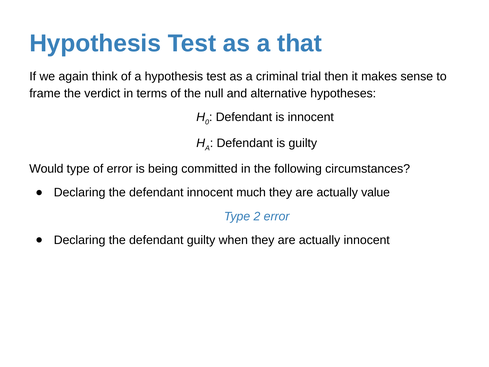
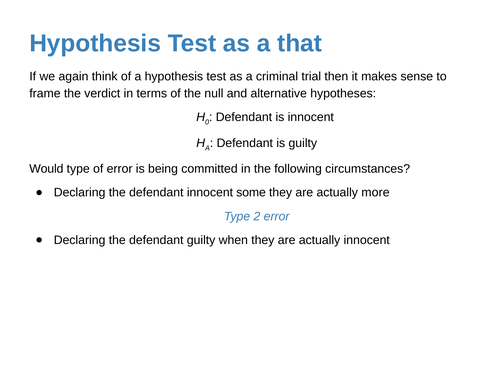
much: much -> some
value: value -> more
